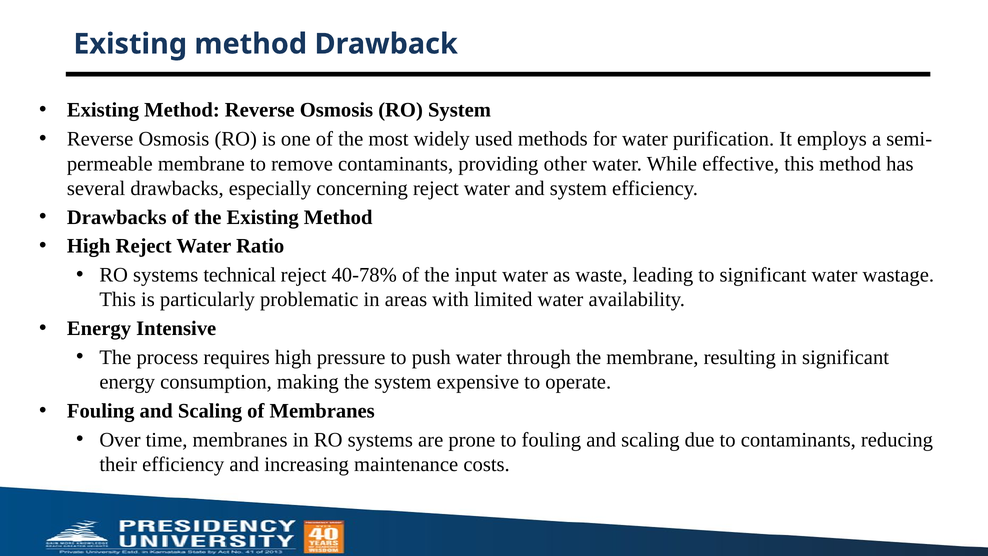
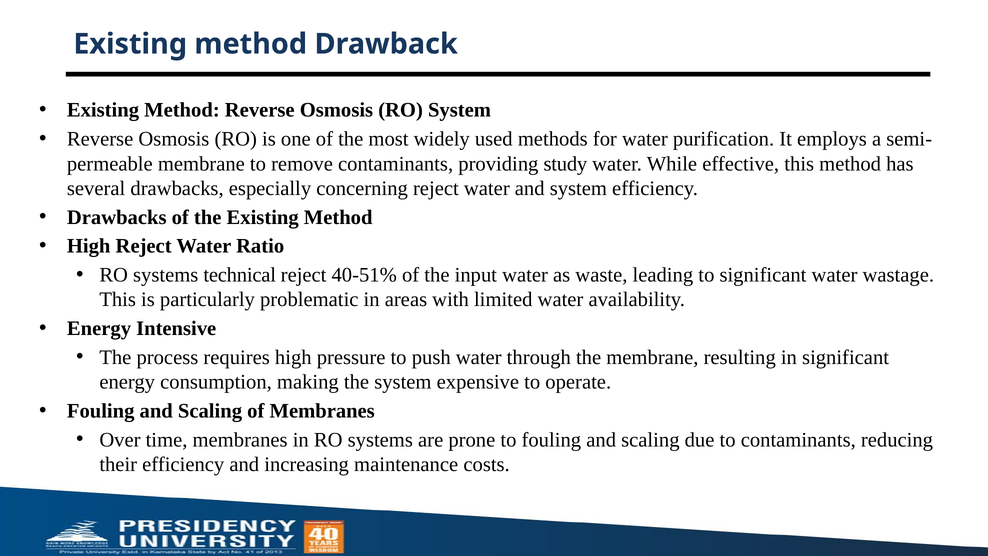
other: other -> study
40-78%: 40-78% -> 40-51%
